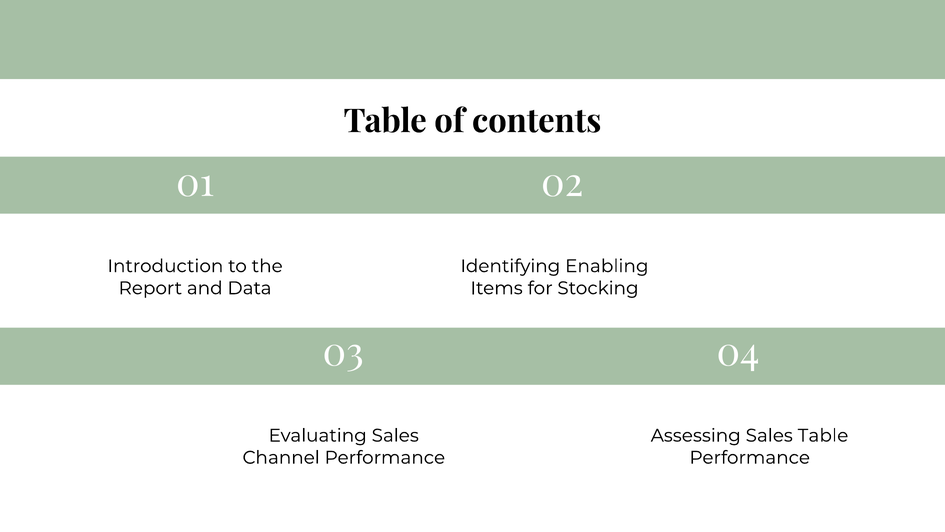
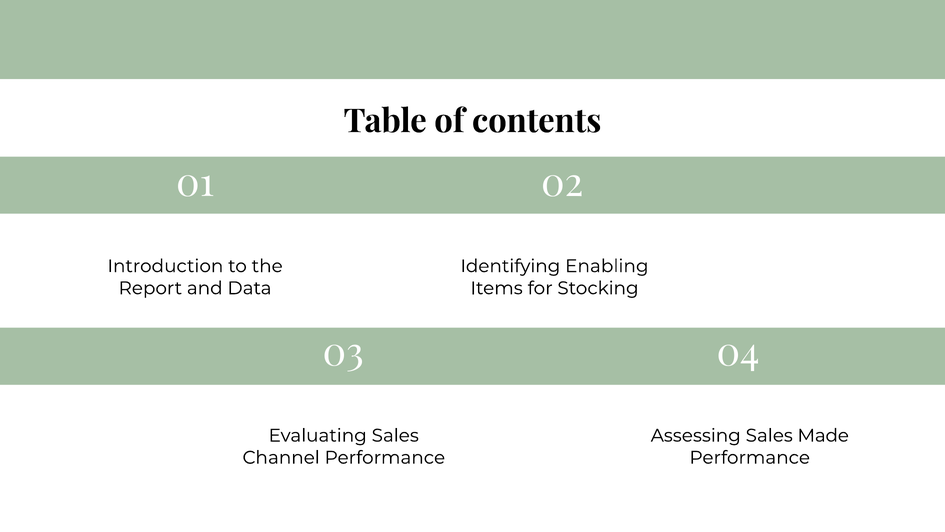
Sales Table: Table -> Made
